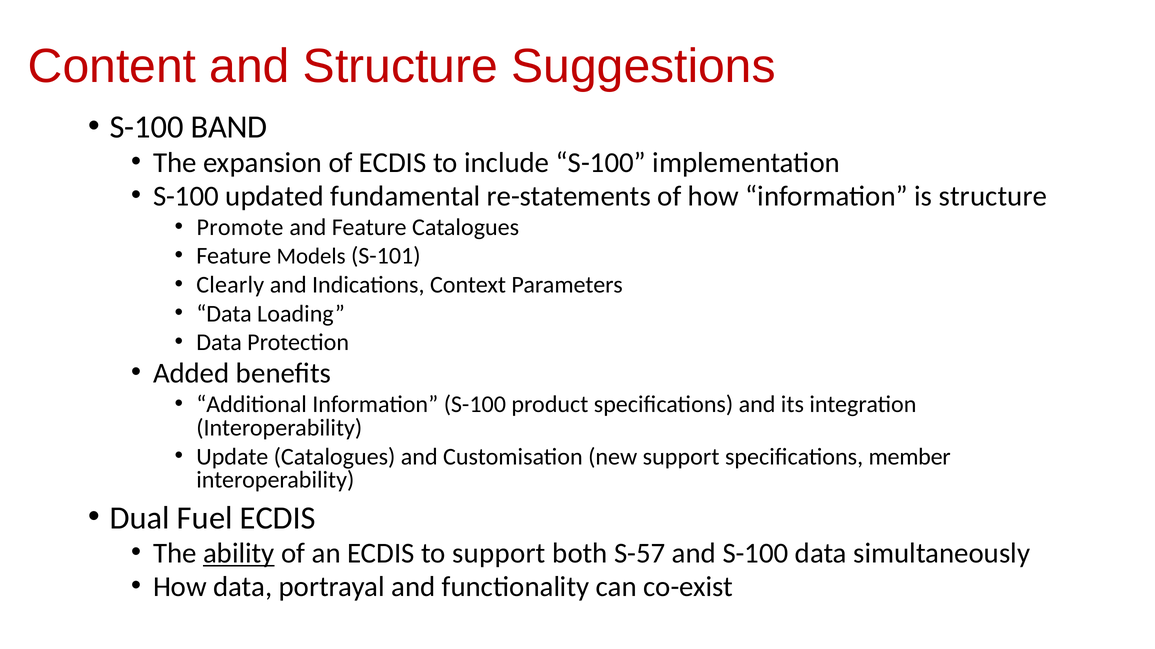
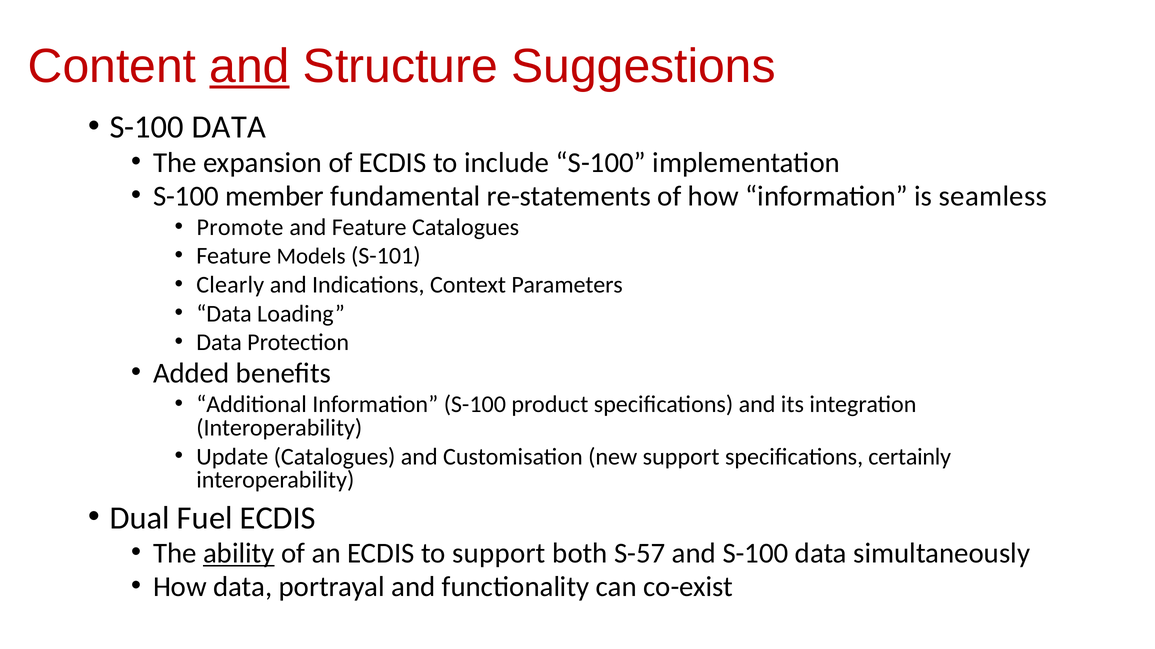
and at (250, 66) underline: none -> present
BAND at (229, 127): BAND -> DATA
updated: updated -> member
is structure: structure -> seamless
member: member -> certainly
